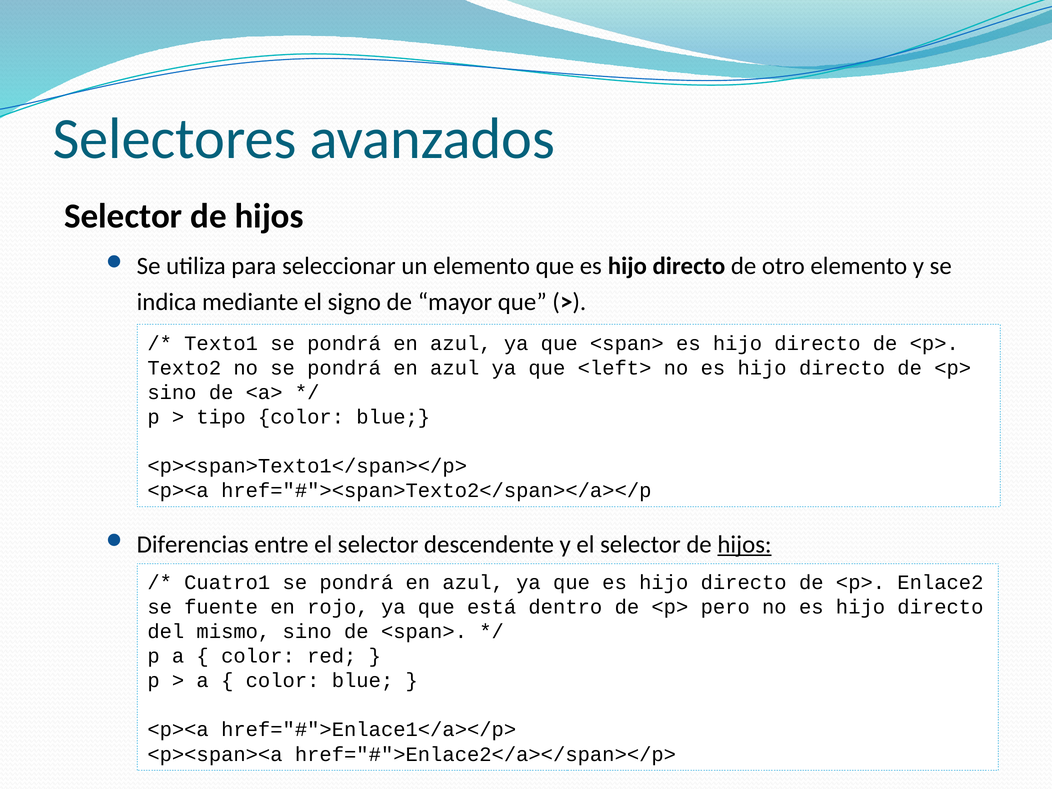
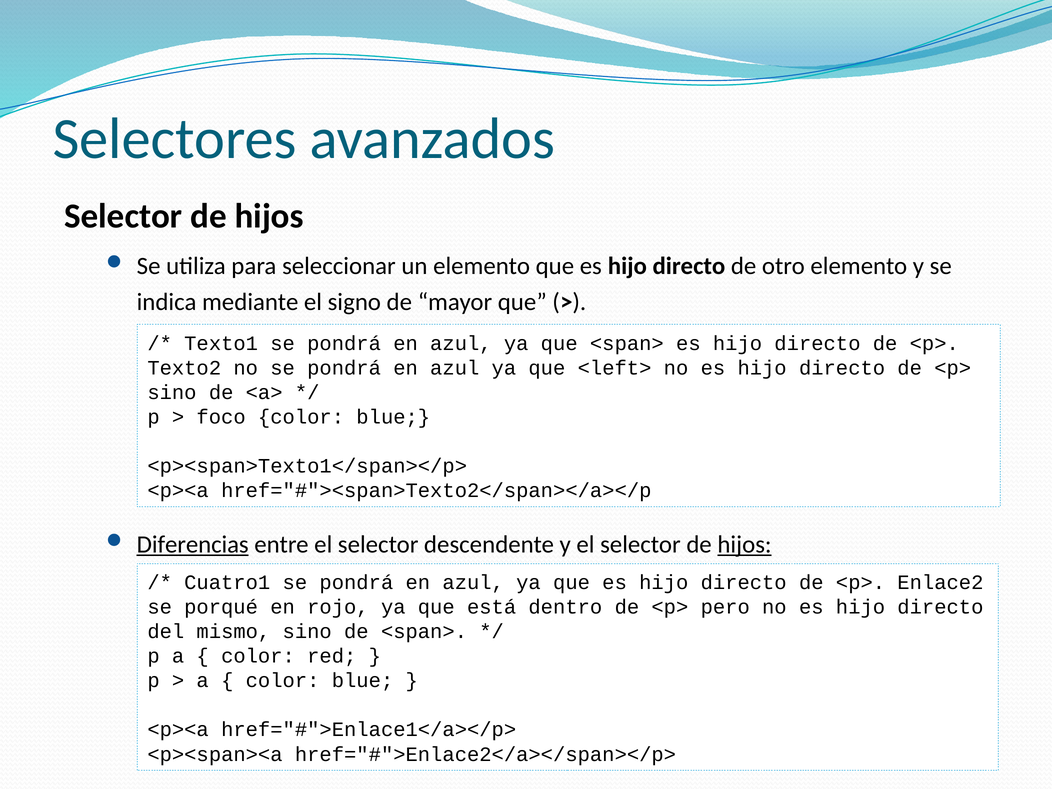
tipo: tipo -> foco
Diferencias underline: none -> present
fuente: fuente -> porqué
